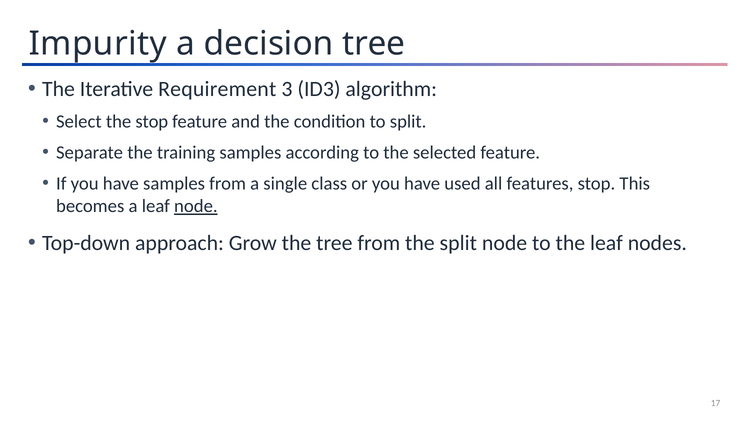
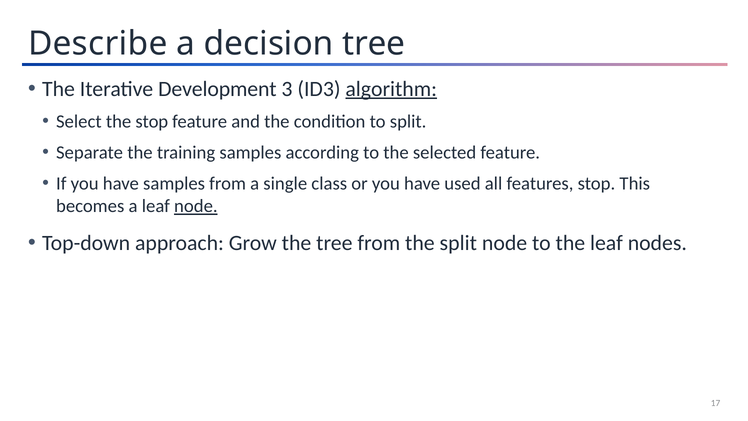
Impurity: Impurity -> Describe
Requirement: Requirement -> Development
algorithm underline: none -> present
